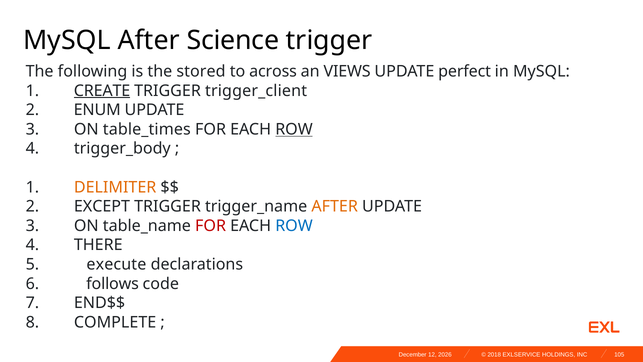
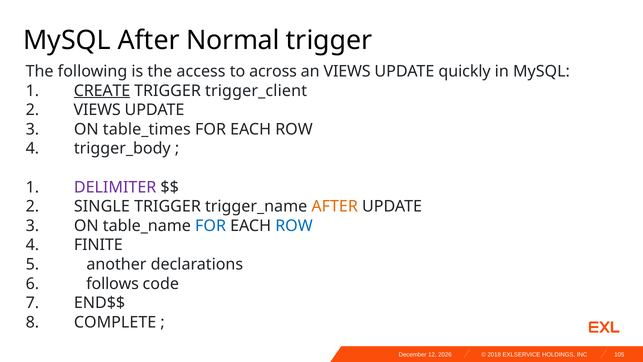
Science: Science -> Normal
stored: stored -> access
perfect: perfect -> quickly
2 ENUM: ENUM -> VIEWS
ROW at (294, 129) underline: present -> none
DELIMITER colour: orange -> purple
EXCEPT: EXCEPT -> SINGLE
FOR at (211, 226) colour: red -> blue
THERE: THERE -> FINITE
execute: execute -> another
